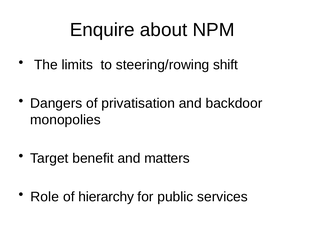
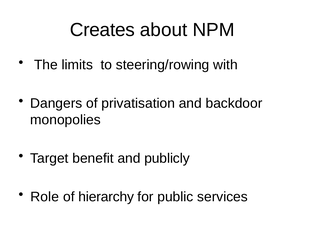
Enquire: Enquire -> Creates
shift: shift -> with
matters: matters -> publicly
